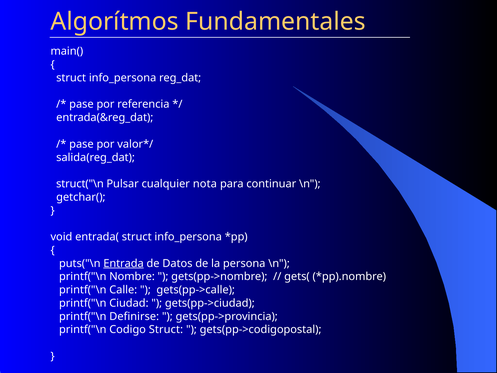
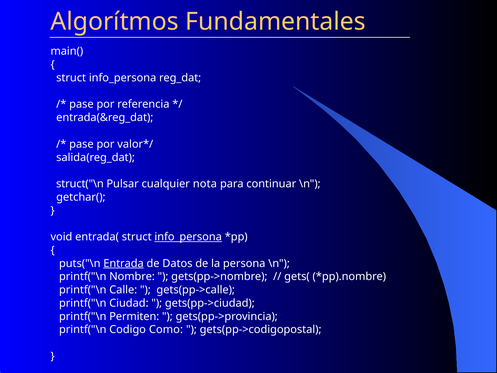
info_persona at (188, 237) underline: none -> present
Definirse: Definirse -> Permiten
Codigo Struct: Struct -> Como
